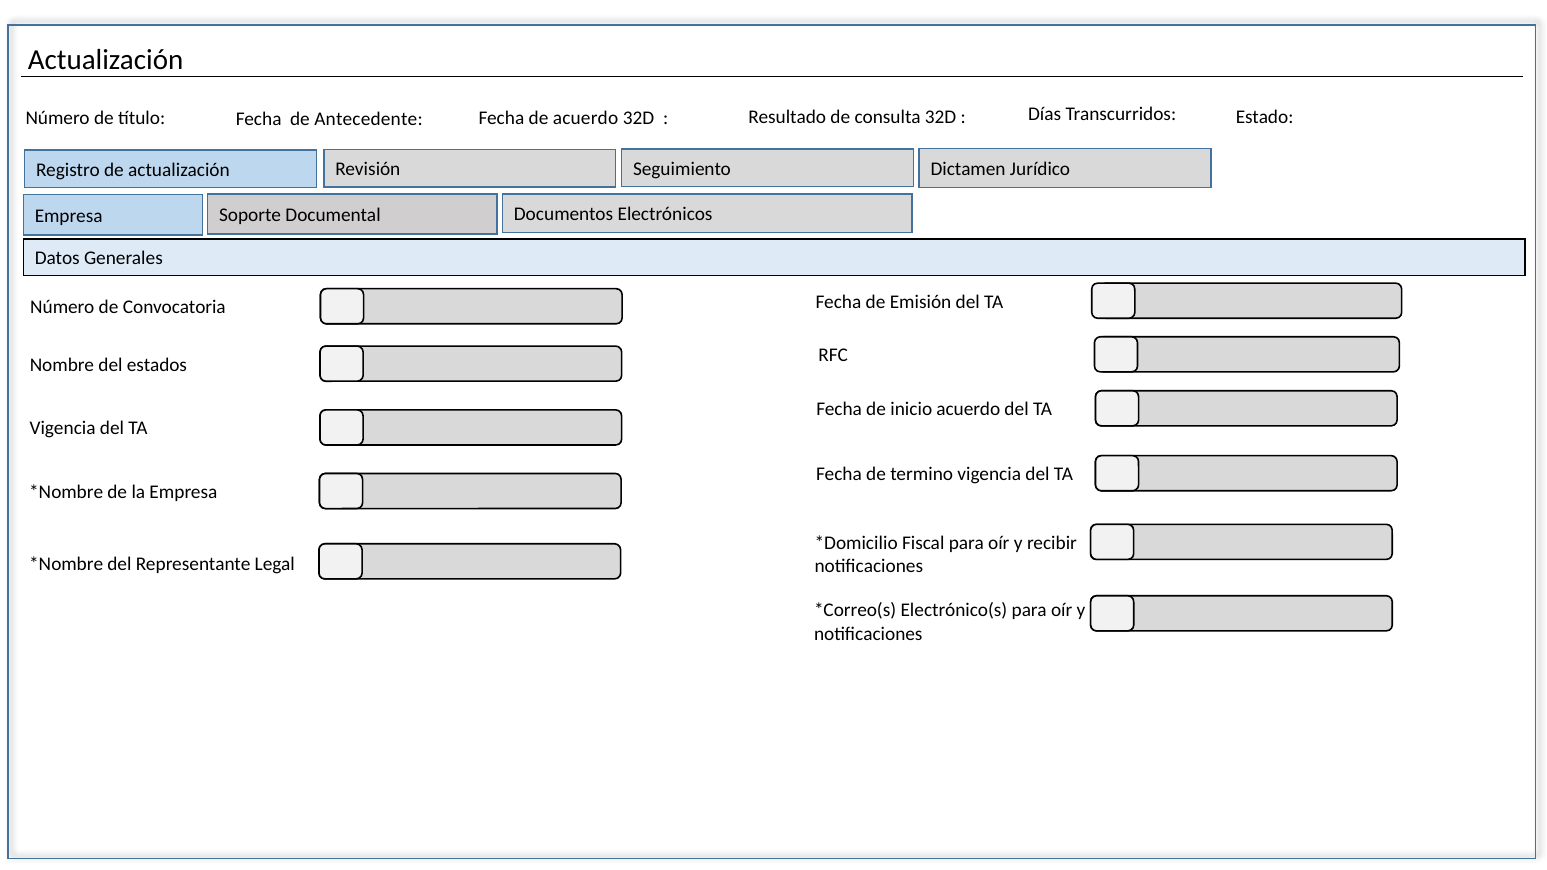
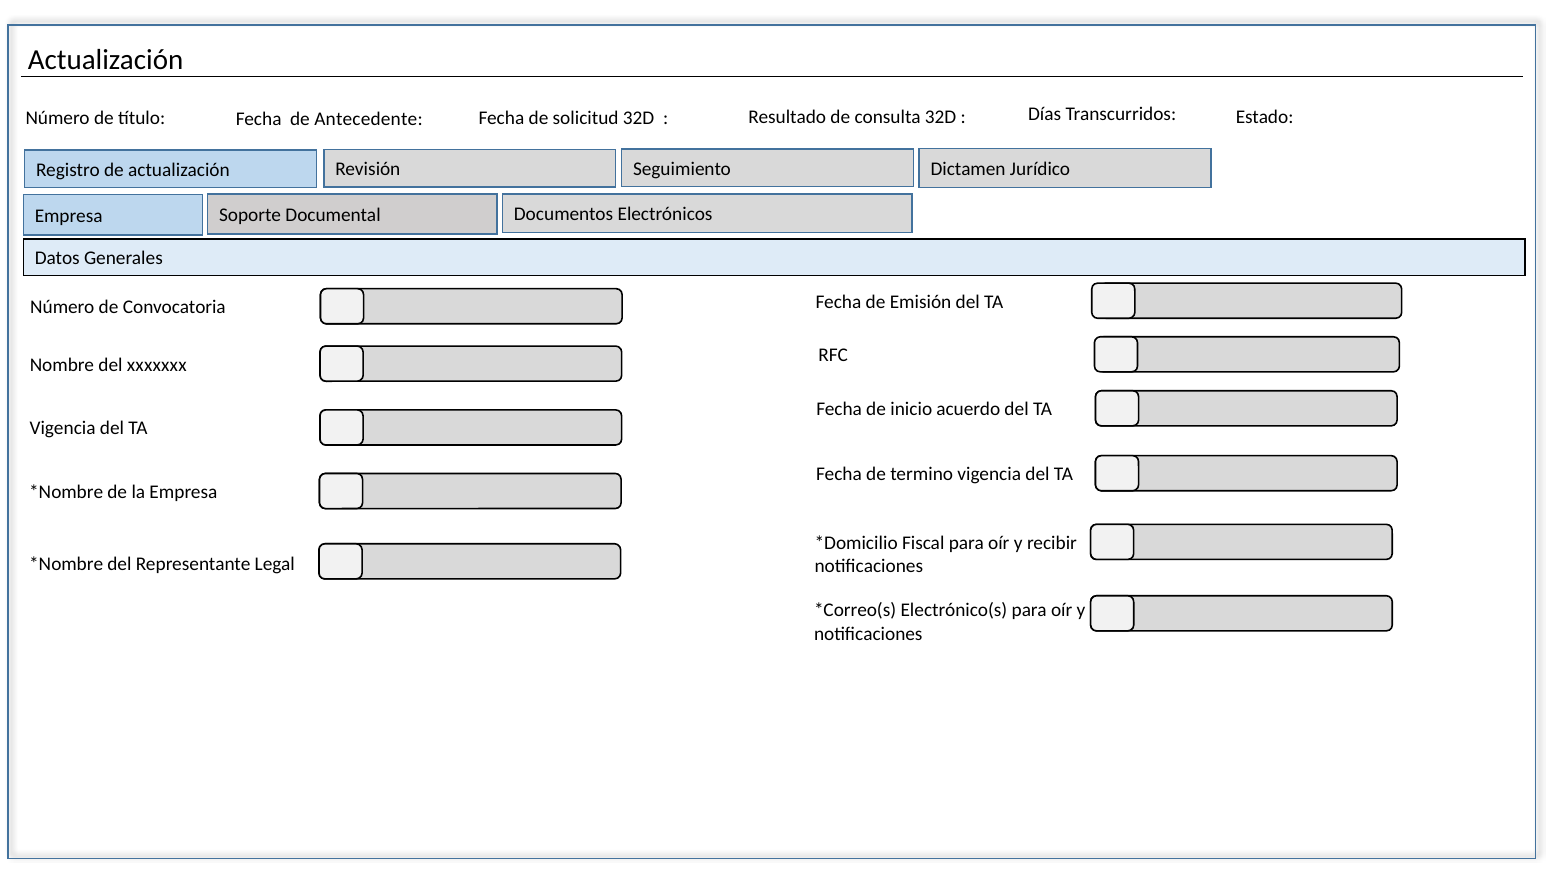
de acuerdo: acuerdo -> solicitud
estados: estados -> xxxxxxx
